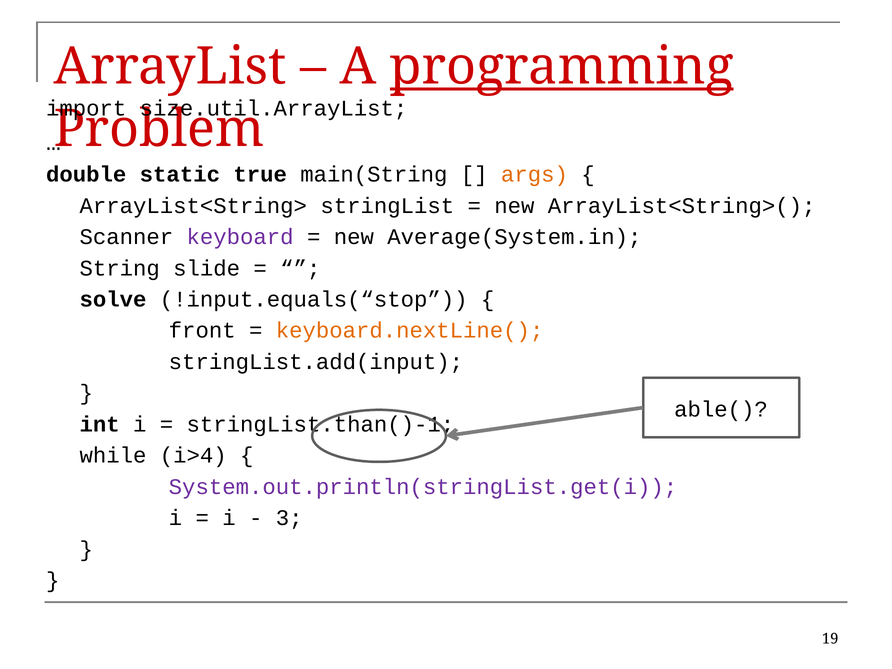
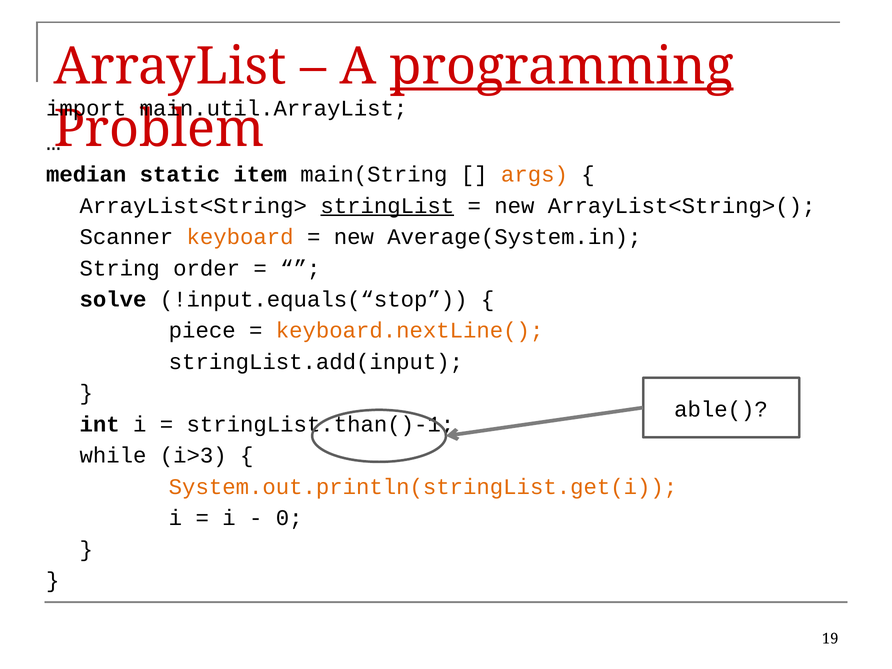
size.util.ArrayList: size.util.ArrayList -> main.util.ArrayList
double: double -> median
true: true -> item
stringList underline: none -> present
keyboard colour: purple -> orange
slide: slide -> order
front: front -> piece
i>4: i>4 -> i>3
System.out.println(stringList.get(i colour: purple -> orange
3: 3 -> 0
